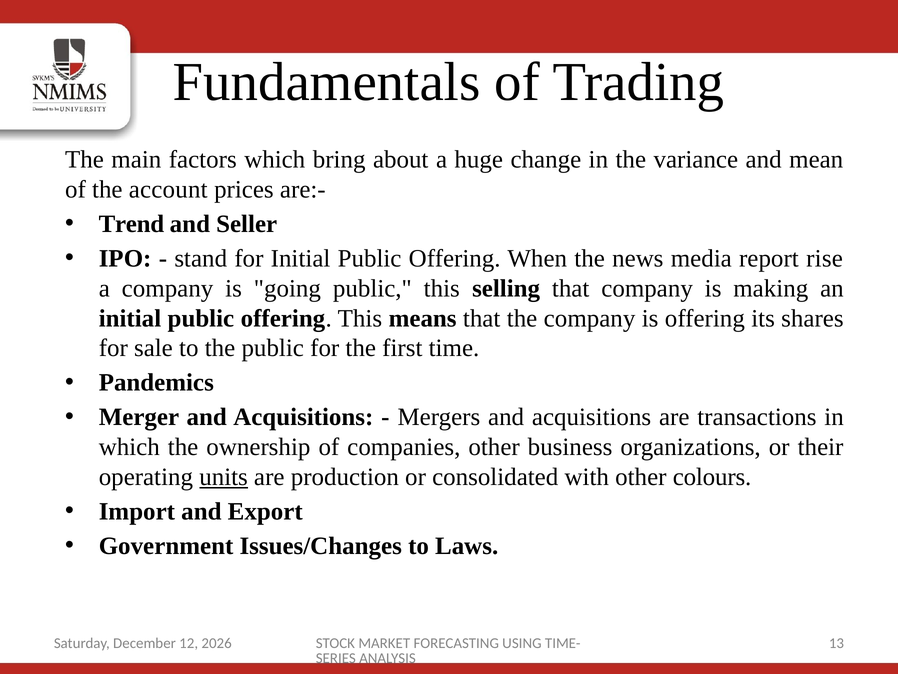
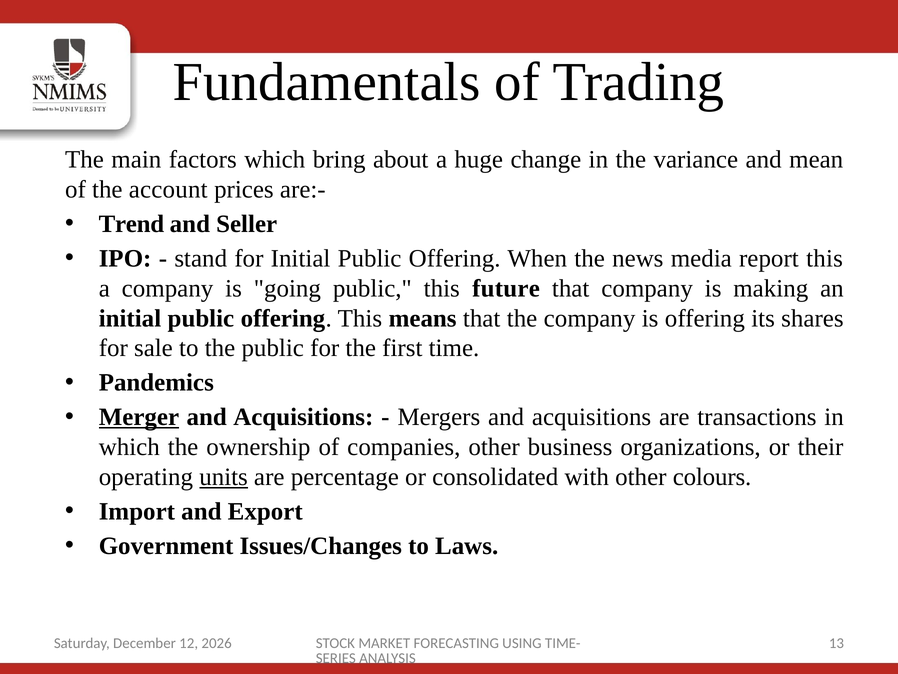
report rise: rise -> this
selling: selling -> future
Merger underline: none -> present
production: production -> percentage
